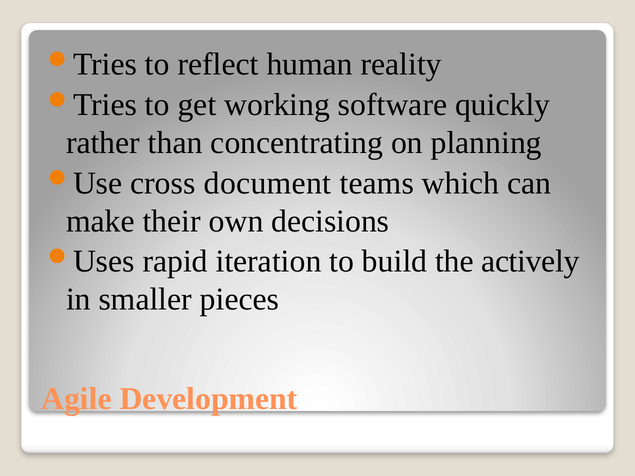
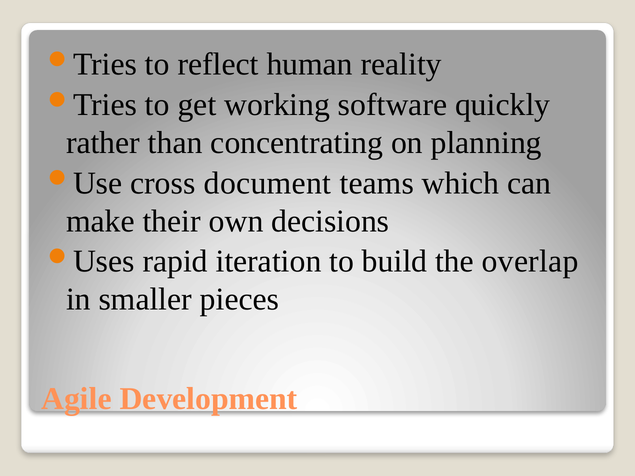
actively: actively -> overlap
